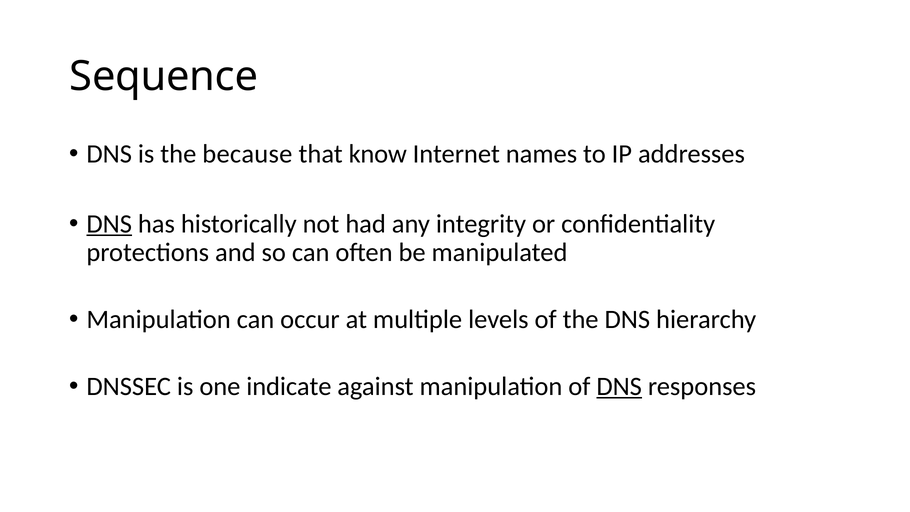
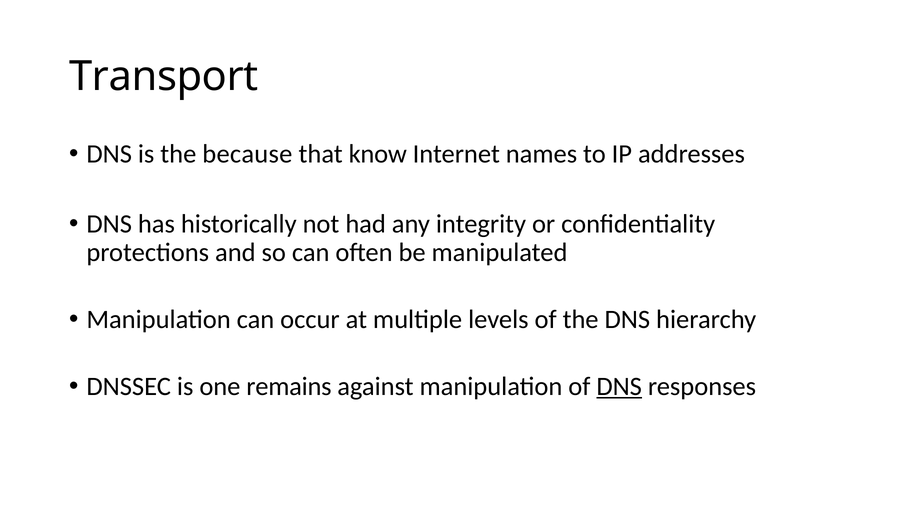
Sequence: Sequence -> Transport
DNS at (109, 224) underline: present -> none
indicate: indicate -> remains
